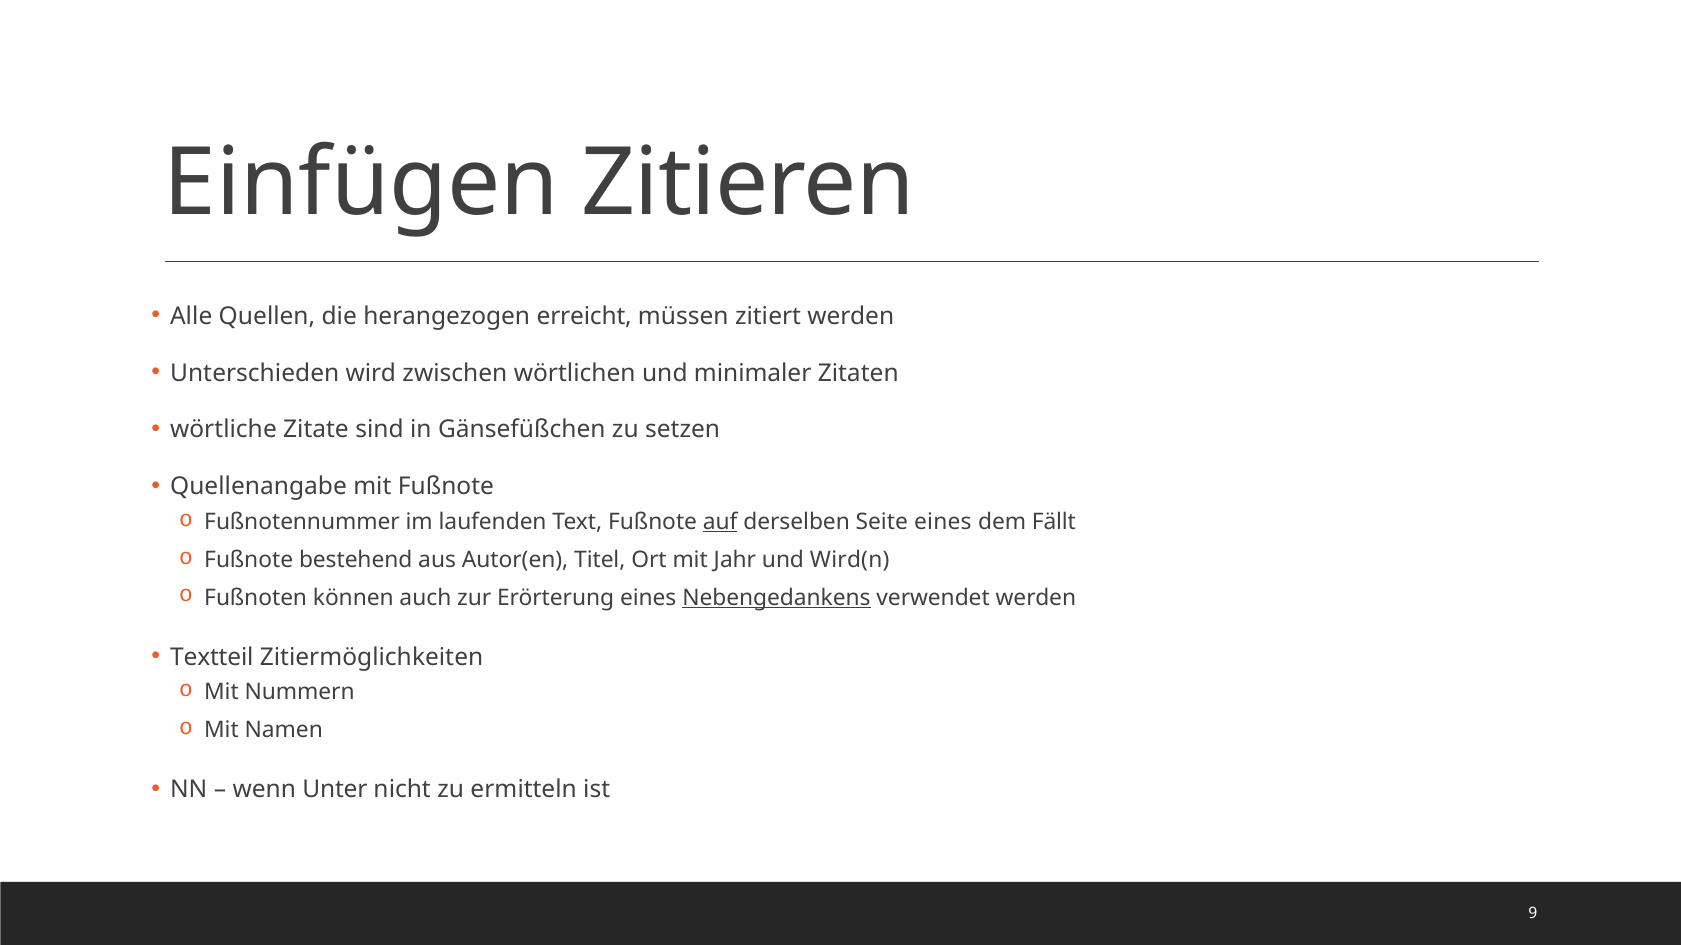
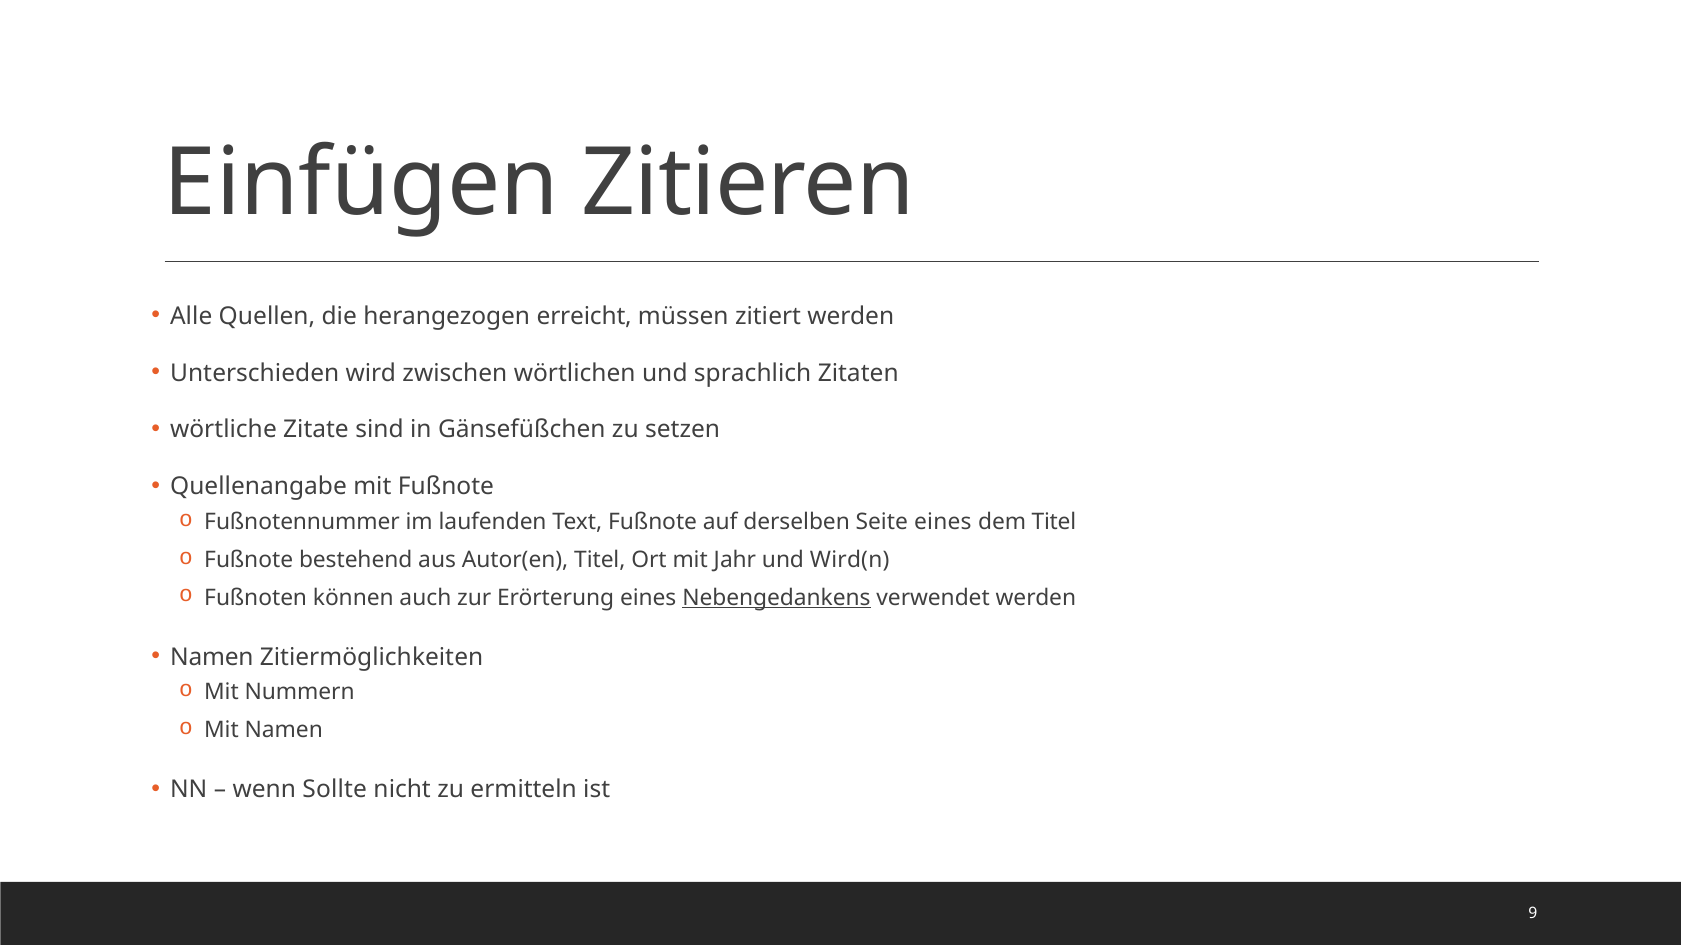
minimaler: minimaler -> sprachlich
auf underline: present -> none
dem Fällt: Fällt -> Titel
Textteil at (212, 657): Textteil -> Namen
Unter: Unter -> Sollte
